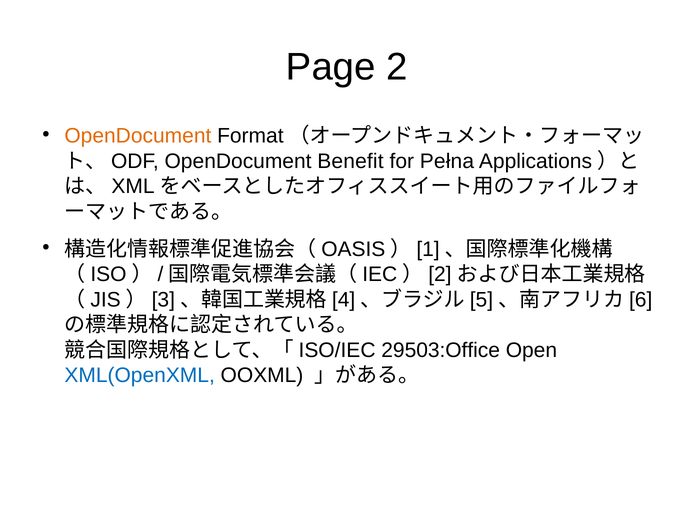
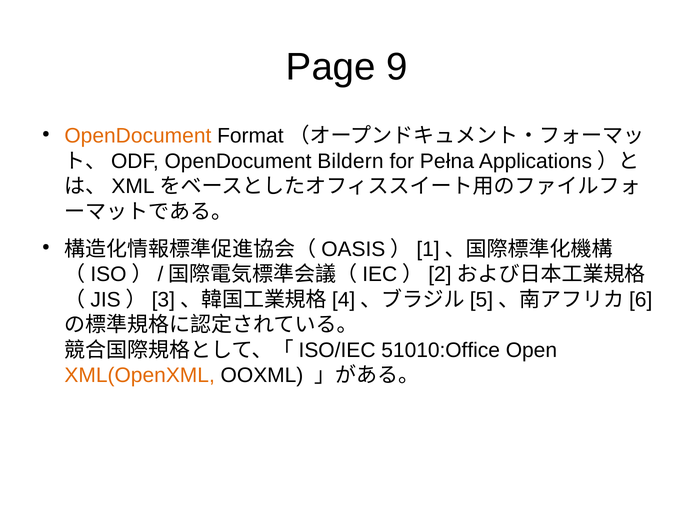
2: 2 -> 9
Benefit: Benefit -> Bildern
29503:Office: 29503:Office -> 51010:Office
XML(OpenXML colour: blue -> orange
